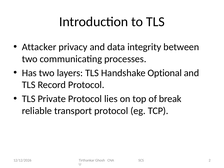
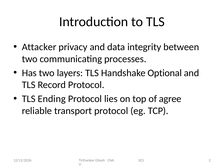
Private: Private -> Ending
break: break -> agree
